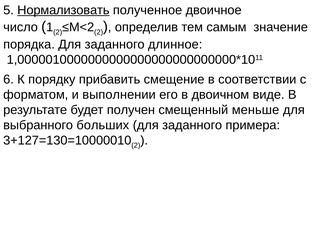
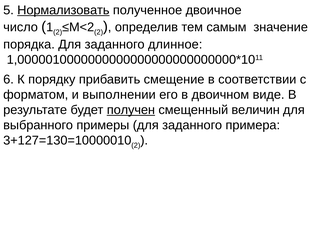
получен underline: none -> present
меньше: меньше -> величин
больших: больших -> примеры
